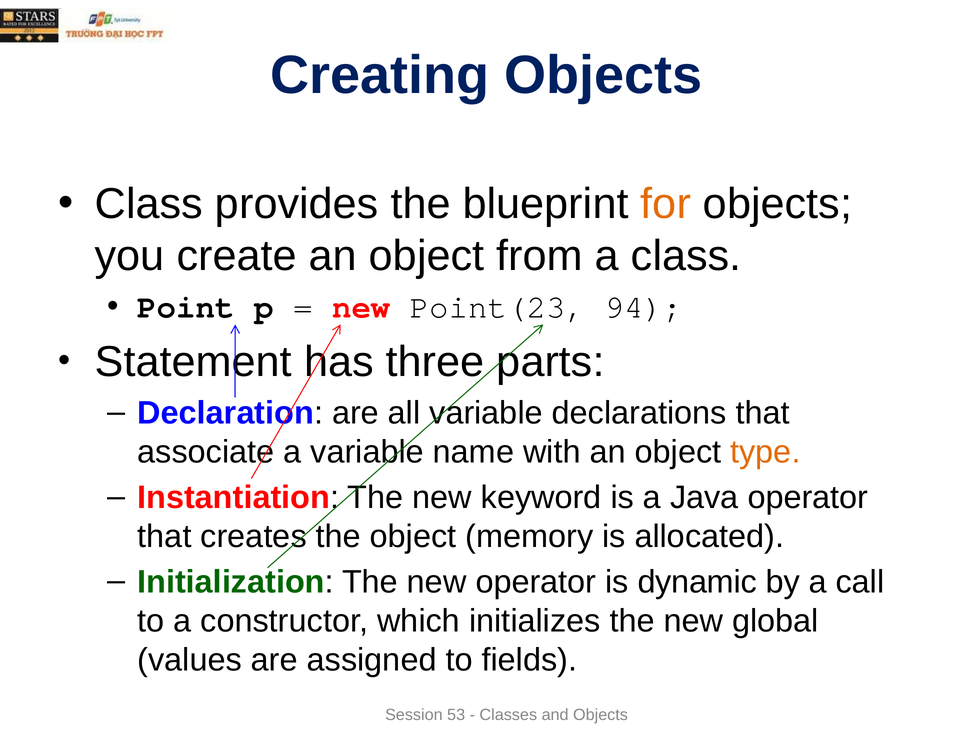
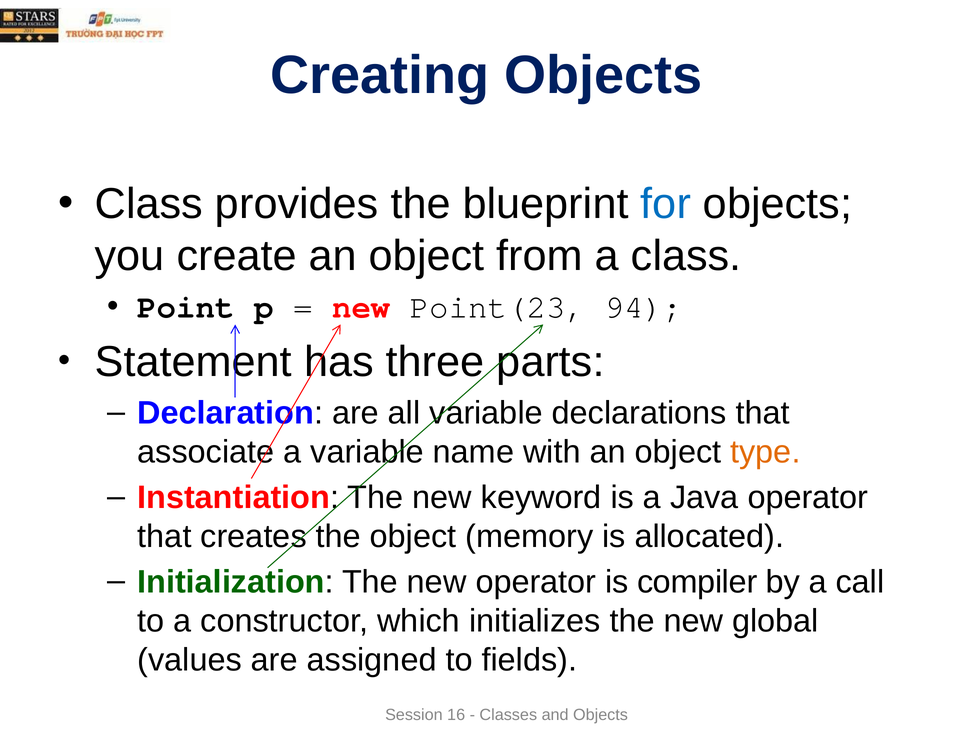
for colour: orange -> blue
dynamic: dynamic -> compiler
53: 53 -> 16
